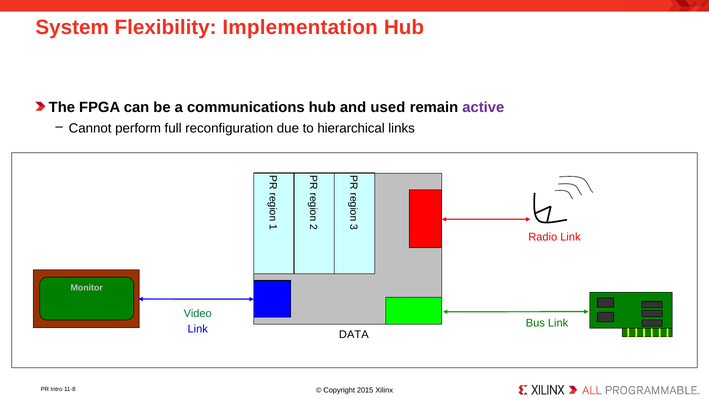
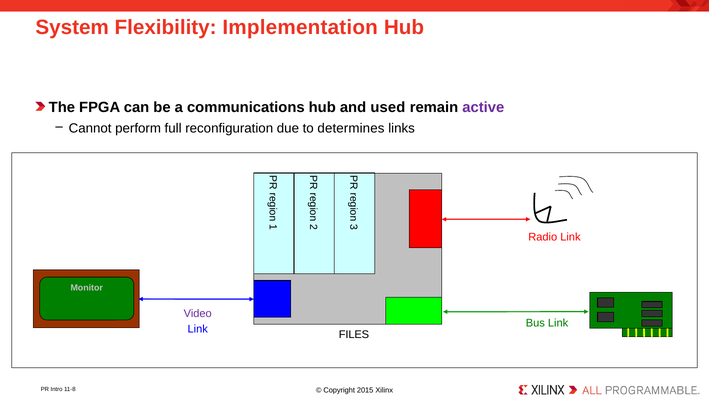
hierarchical: hierarchical -> determines
Video colour: green -> purple
DATA: DATA -> FILES
